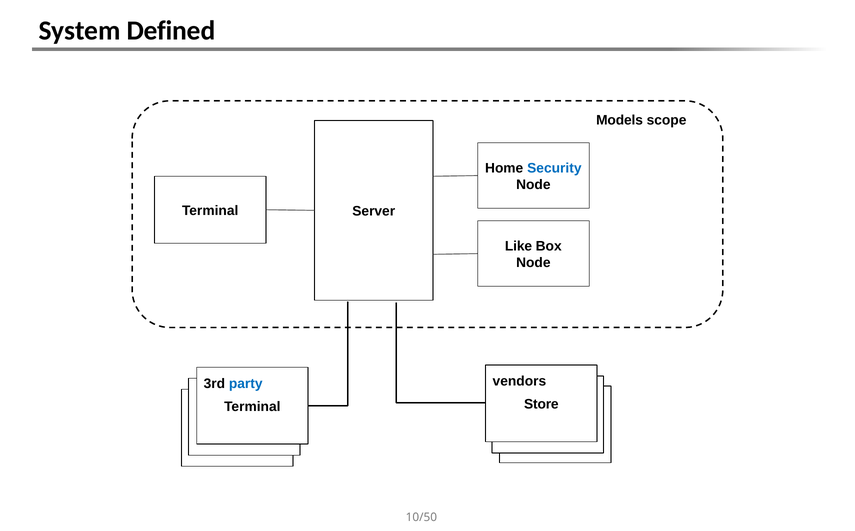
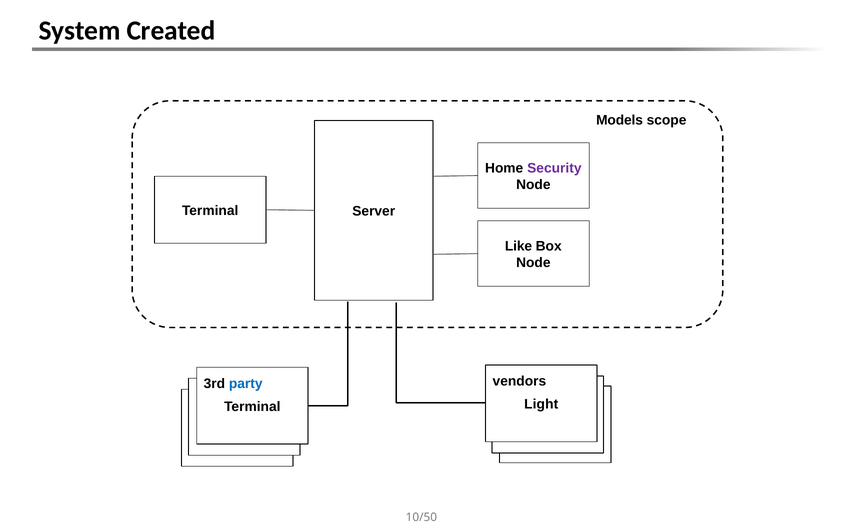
Defined: Defined -> Created
Security colour: blue -> purple
Store: Store -> Light
